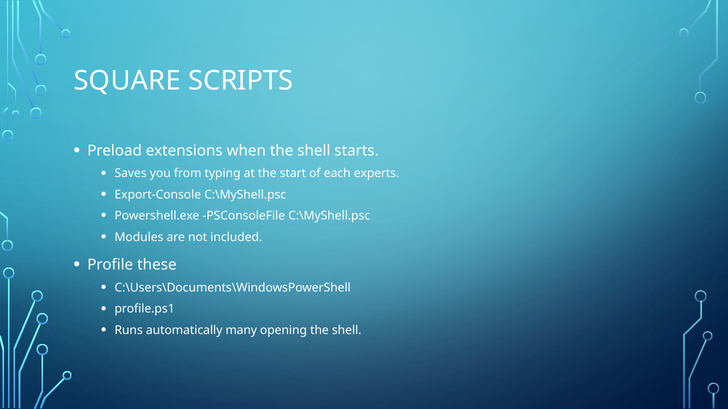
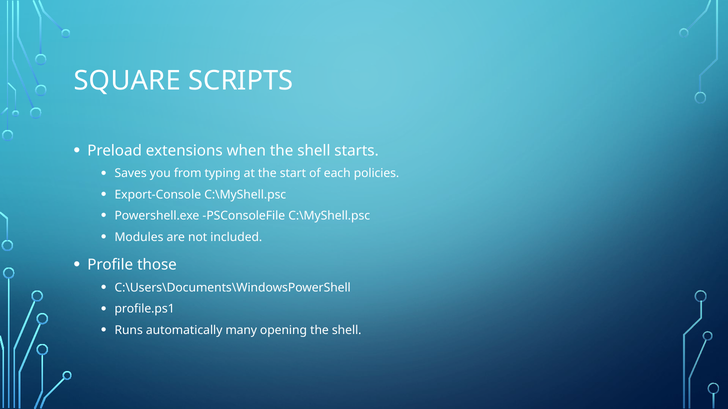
experts: experts -> policies
these: these -> those
